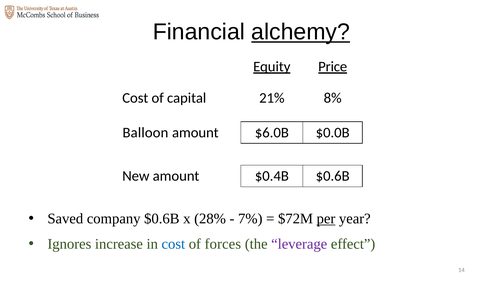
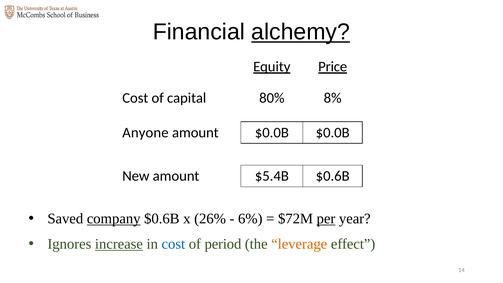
21%: 21% -> 80%
Balloon: Balloon -> Anyone
amount $6.0B: $6.0B -> $0.0B
$0.4B: $0.4B -> $5.4B
company underline: none -> present
28%: 28% -> 26%
7%: 7% -> 6%
increase underline: none -> present
forces: forces -> period
leverage colour: purple -> orange
